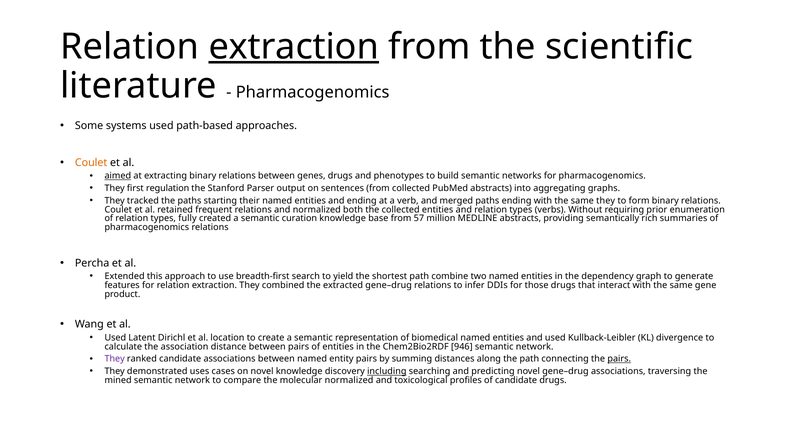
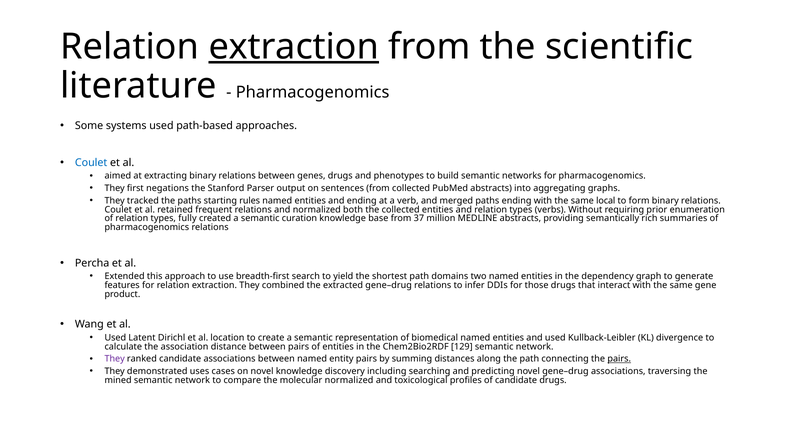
Coulet at (91, 163) colour: orange -> blue
aimed underline: present -> none
regulation: regulation -> negations
their: their -> rules
same they: they -> local
57: 57 -> 37
combine: combine -> domains
946: 946 -> 129
including underline: present -> none
